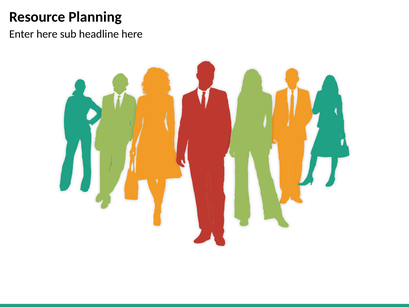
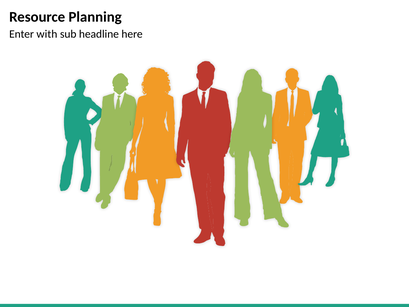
Enter here: here -> with
